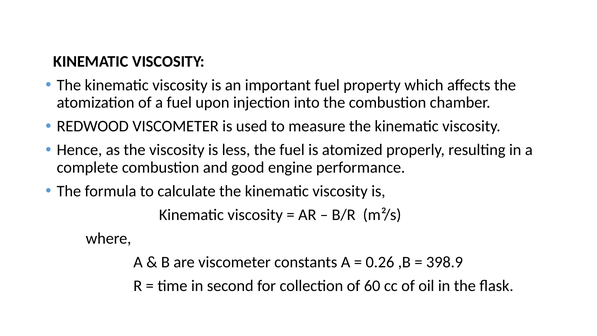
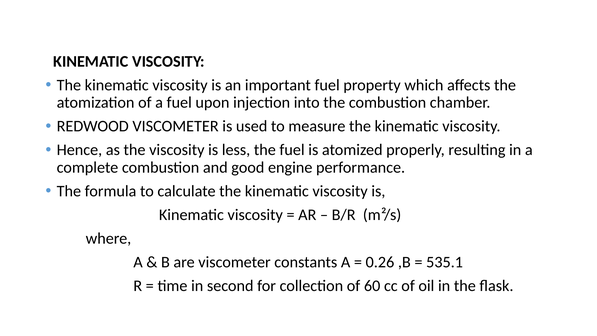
398.9: 398.9 -> 535.1
